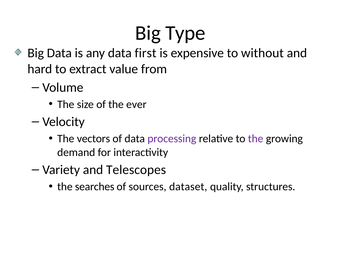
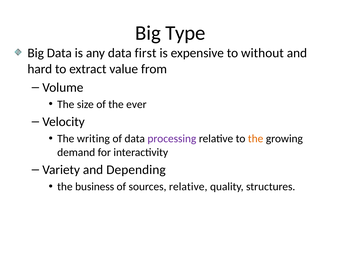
vectors: vectors -> writing
the at (256, 139) colour: purple -> orange
Telescopes: Telescopes -> Depending
searches: searches -> business
sources dataset: dataset -> relative
